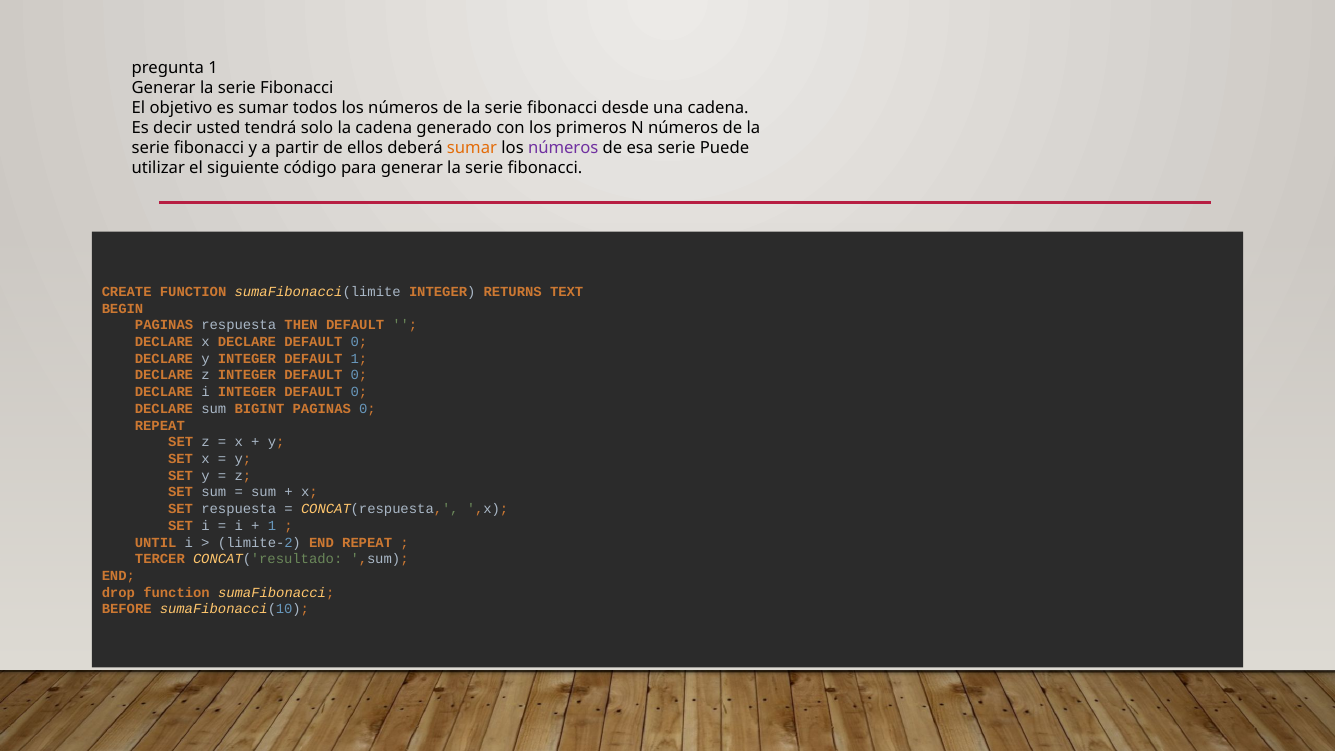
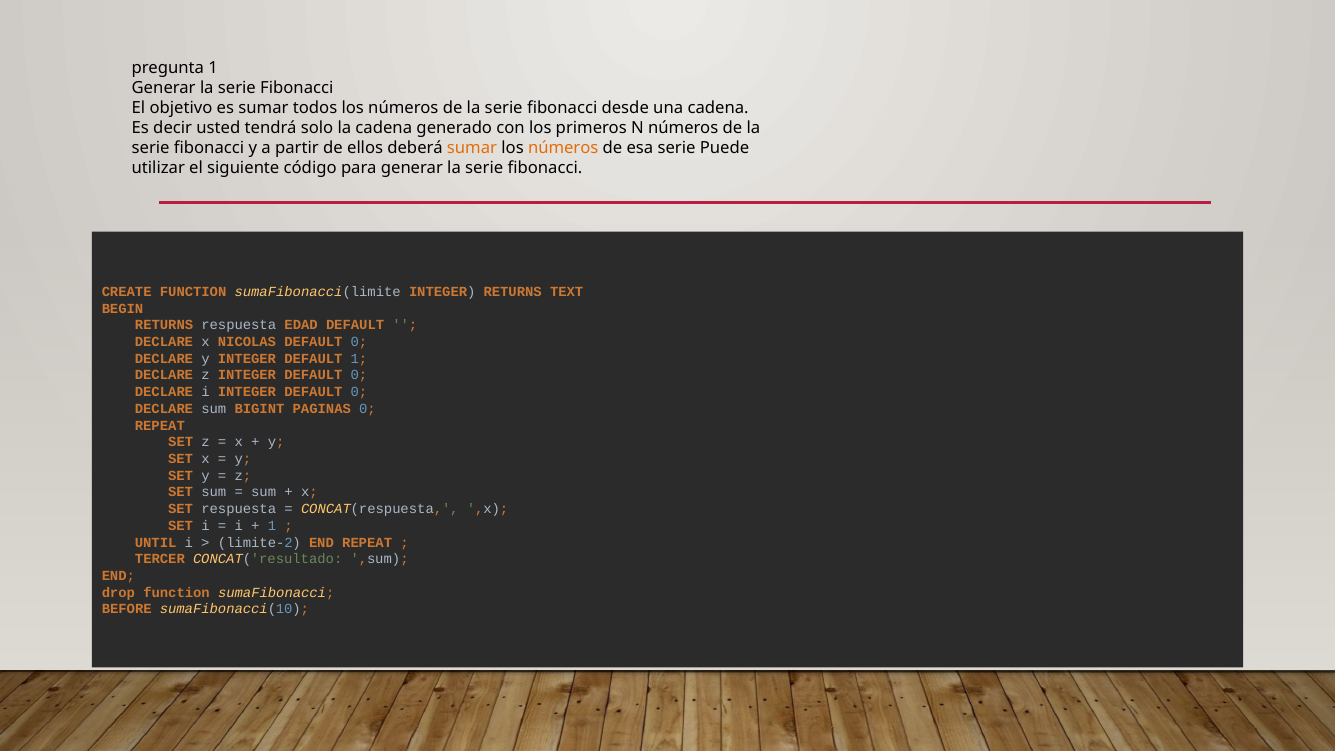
números at (563, 148) colour: purple -> orange
PAGINAS at (164, 325): PAGINAS -> RETURNS
THEN: THEN -> EDAD
x DECLARE: DECLARE -> NICOLAS
